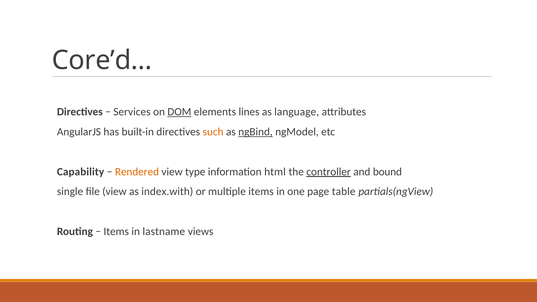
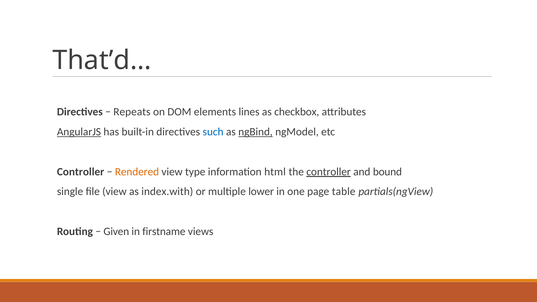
Core’d…: Core’d… -> That’d…
Services: Services -> Repeats
DOM underline: present -> none
language: language -> checkbox
AngularJS underline: none -> present
such colour: orange -> blue
Capability at (81, 172): Capability -> Controller
multiple items: items -> lower
Items at (116, 232): Items -> Given
lastname: lastname -> firstname
